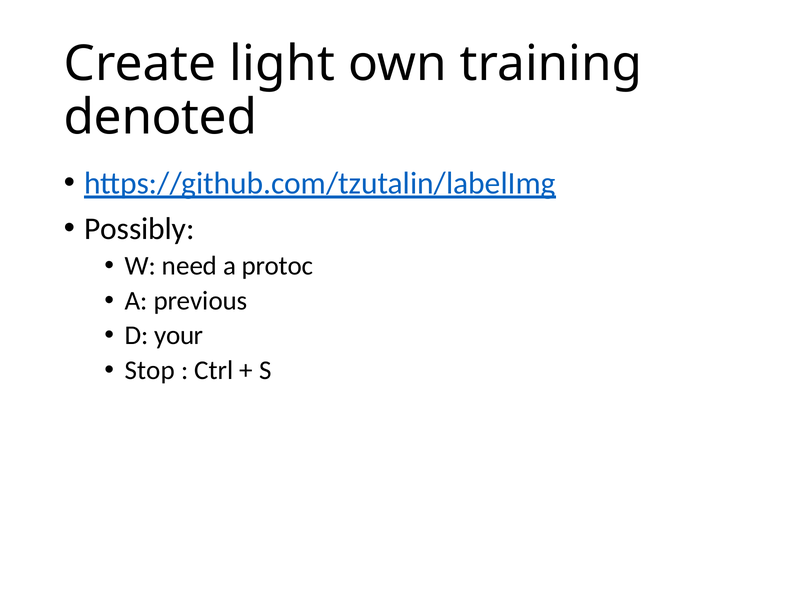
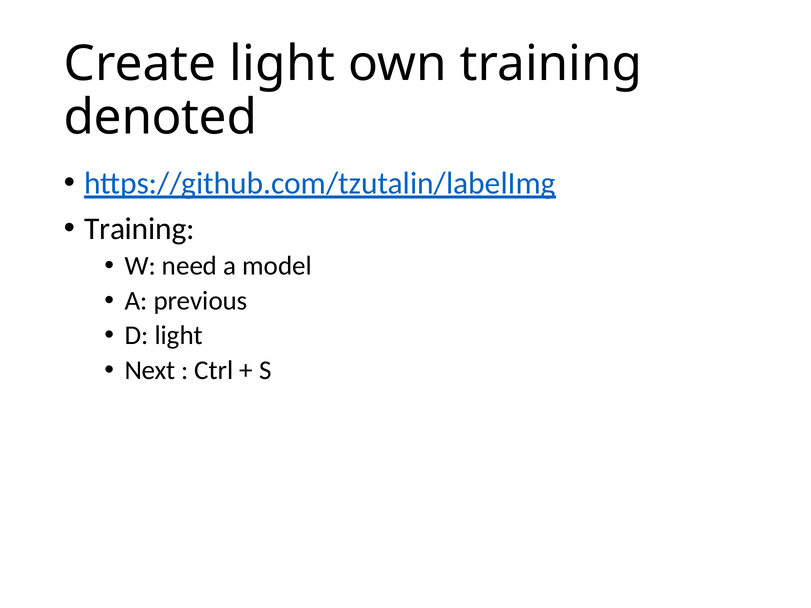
Possibly at (139, 229): Possibly -> Training
protoc: protoc -> model
D your: your -> light
Stop: Stop -> Next
